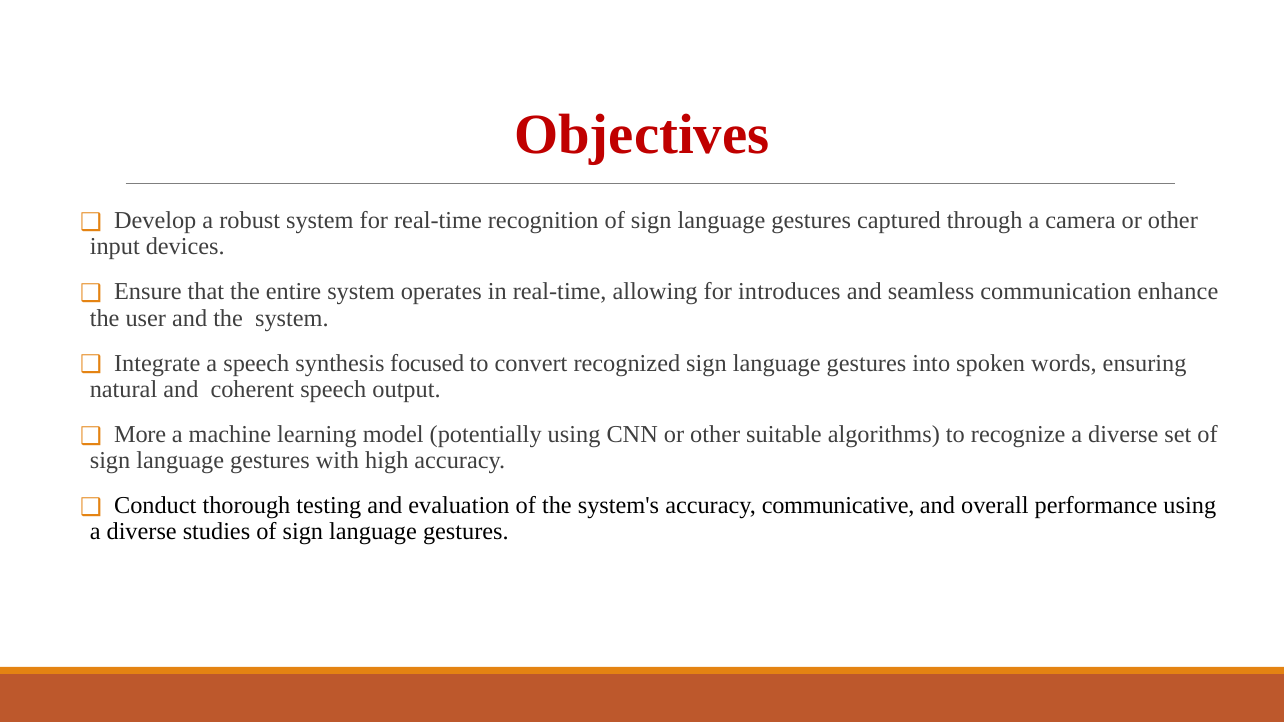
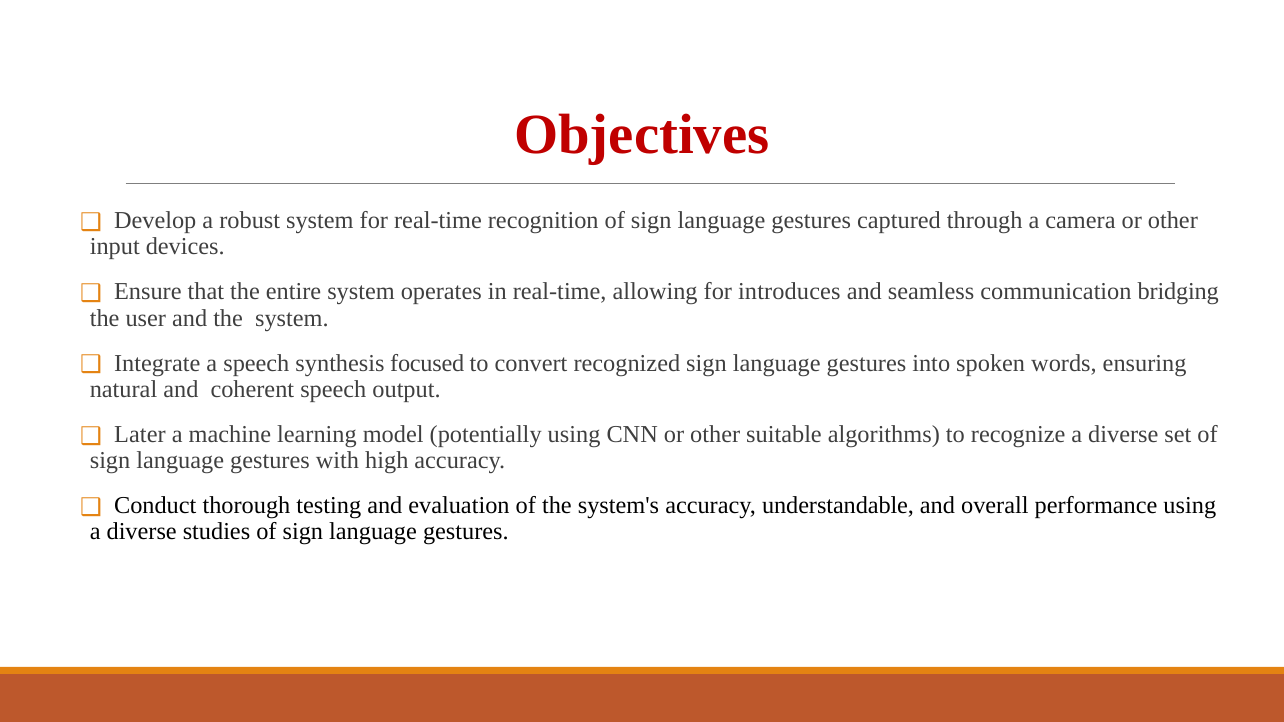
enhance: enhance -> bridging
More: More -> Later
communicative: communicative -> understandable
